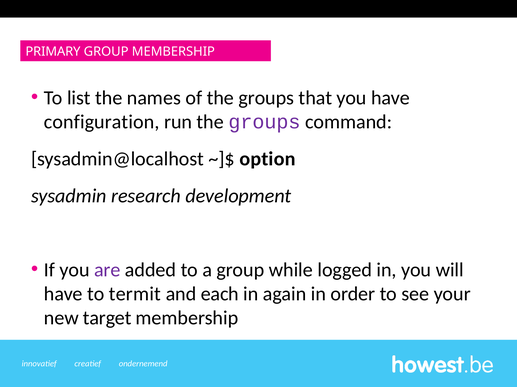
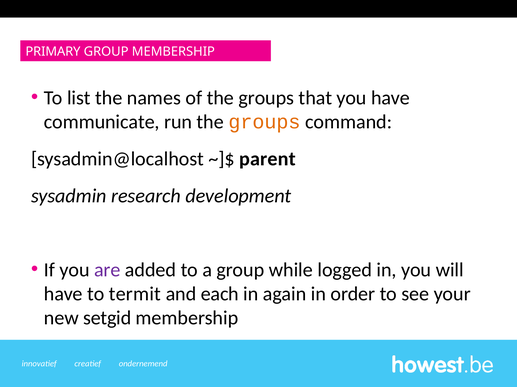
configuration: configuration -> communicate
groups at (265, 122) colour: purple -> orange
option: option -> parent
target: target -> setgid
